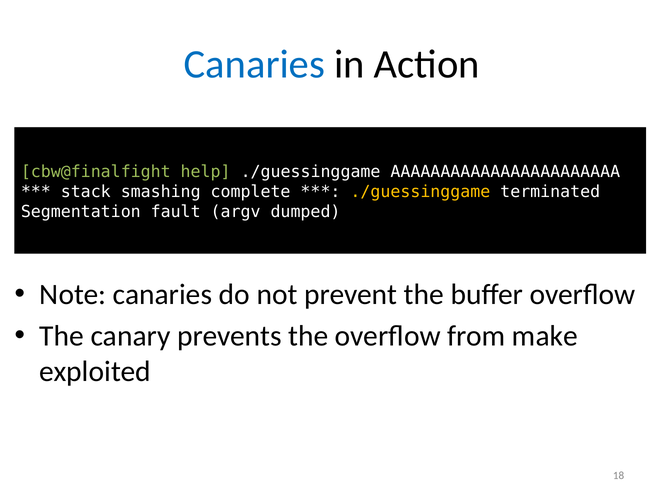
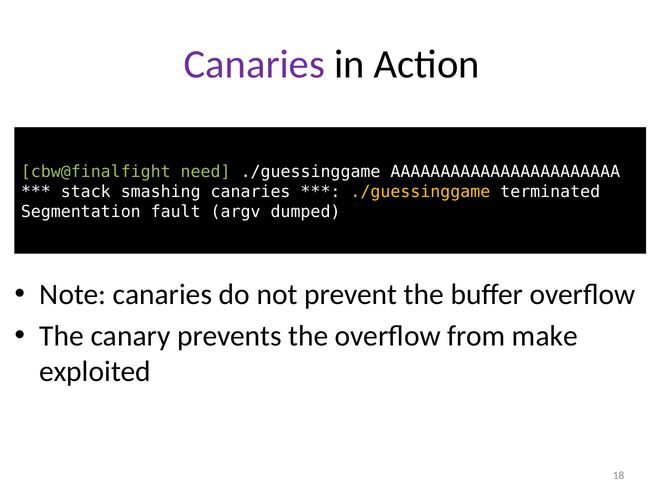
Canaries at (254, 64) colour: blue -> purple
help: help -> need
smashing complete: complete -> canaries
